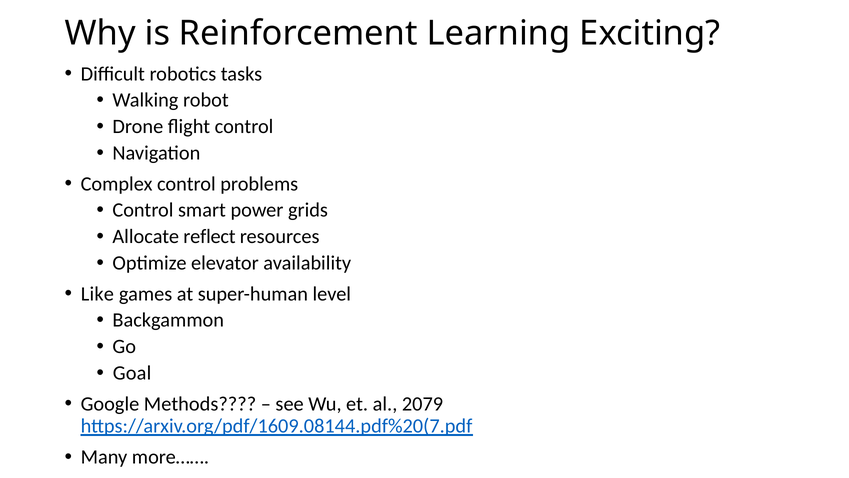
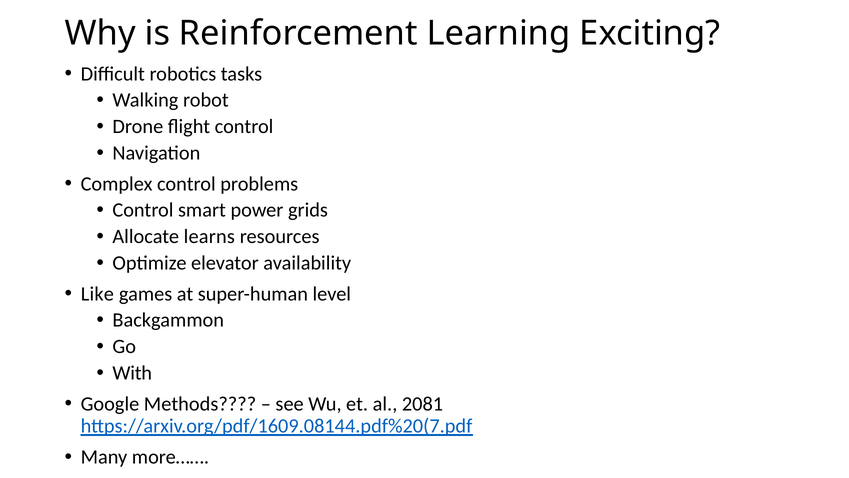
reflect: reflect -> learns
Goal: Goal -> With
2079: 2079 -> 2081
